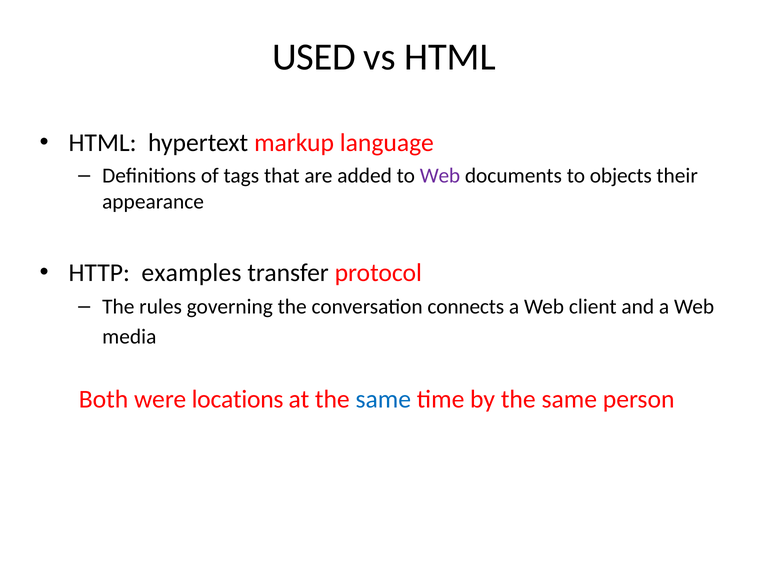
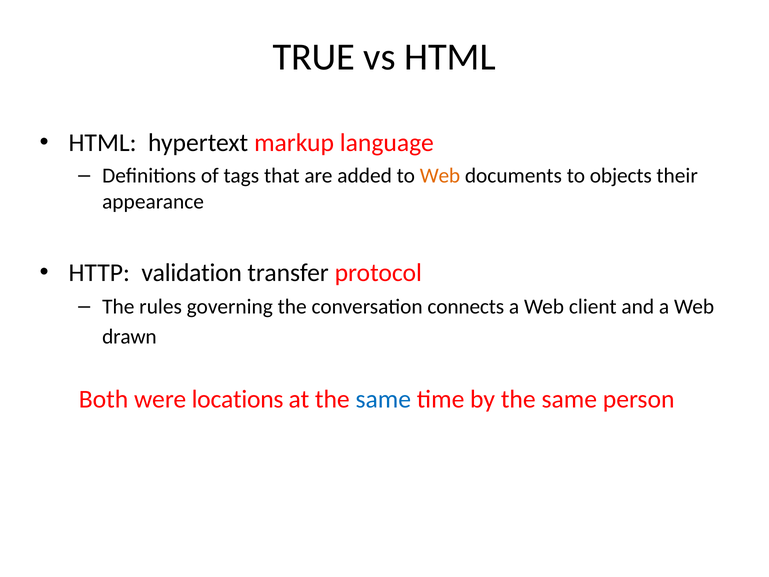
USED: USED -> TRUE
Web at (440, 176) colour: purple -> orange
examples: examples -> validation
media: media -> drawn
